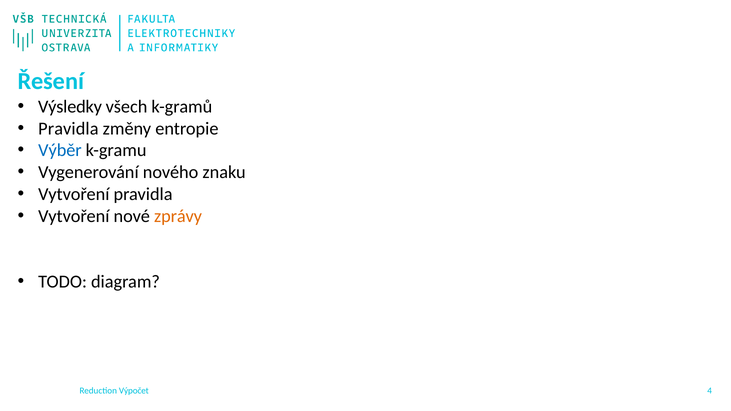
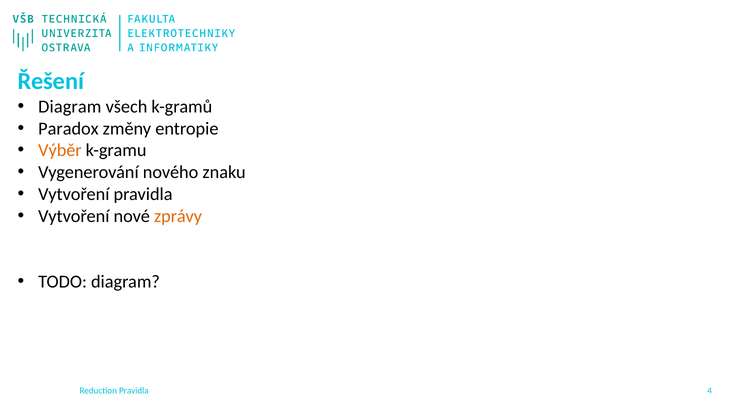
Výsledky at (70, 107): Výsledky -> Diagram
Pravidla at (68, 129): Pravidla -> Paradox
Výběr colour: blue -> orange
Reduction Výpočet: Výpočet -> Pravidla
